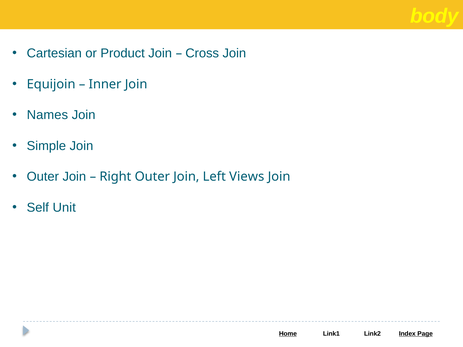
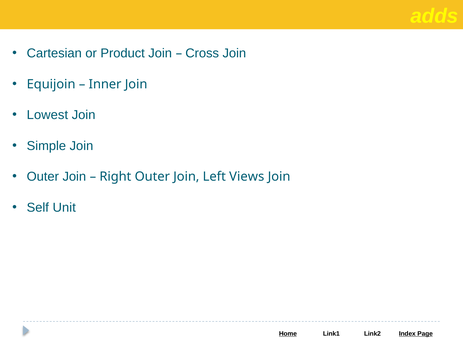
body: body -> adds
Names: Names -> Lowest
